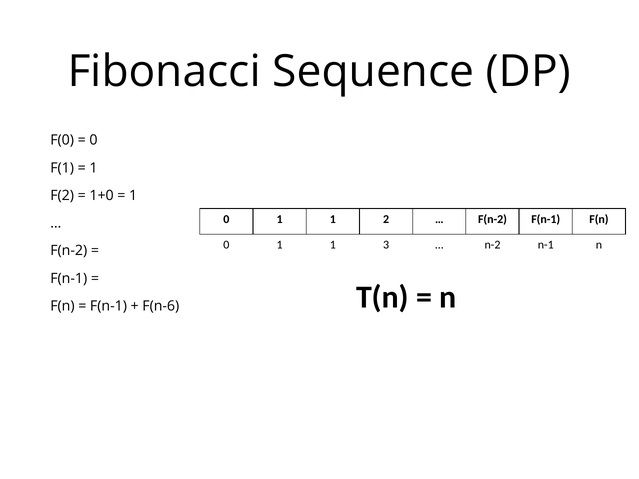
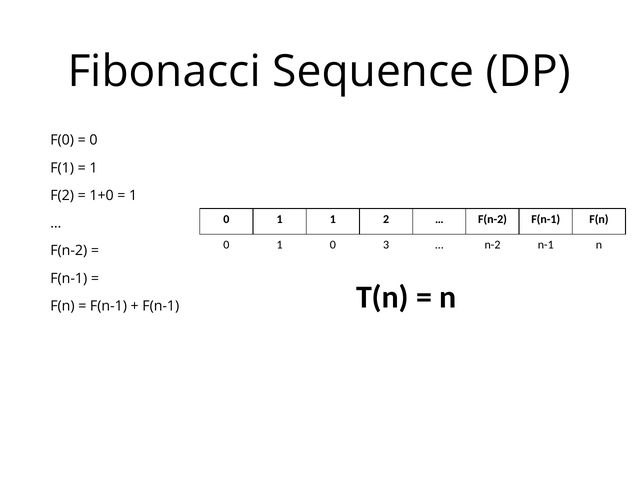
1 at (333, 245): 1 -> 0
F(n-6 at (161, 306): F(n-6 -> F(n-1
